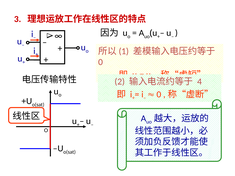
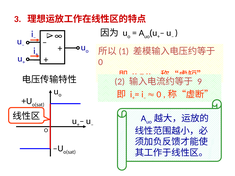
4: 4 -> 9
